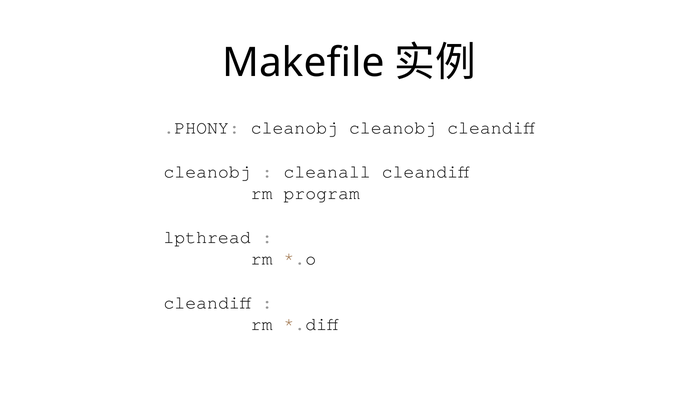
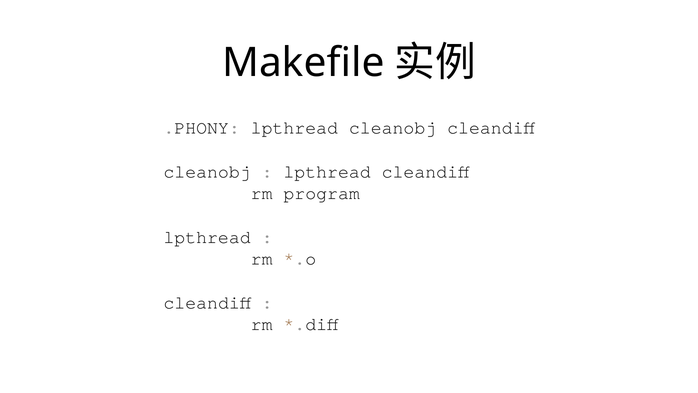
.PHONY cleanobj: cleanobj -> lpthread
cleanall at (327, 171): cleanall -> lpthread
